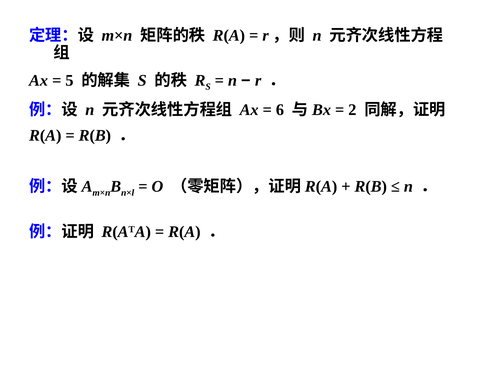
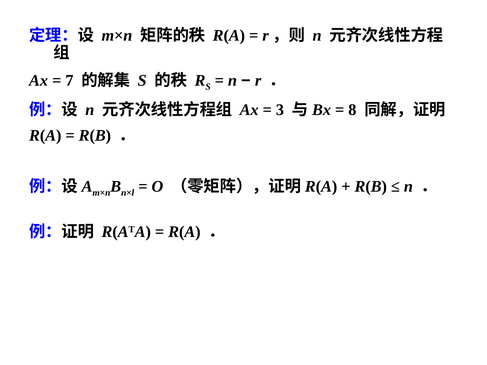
5: 5 -> 7
6: 6 -> 3
2: 2 -> 8
